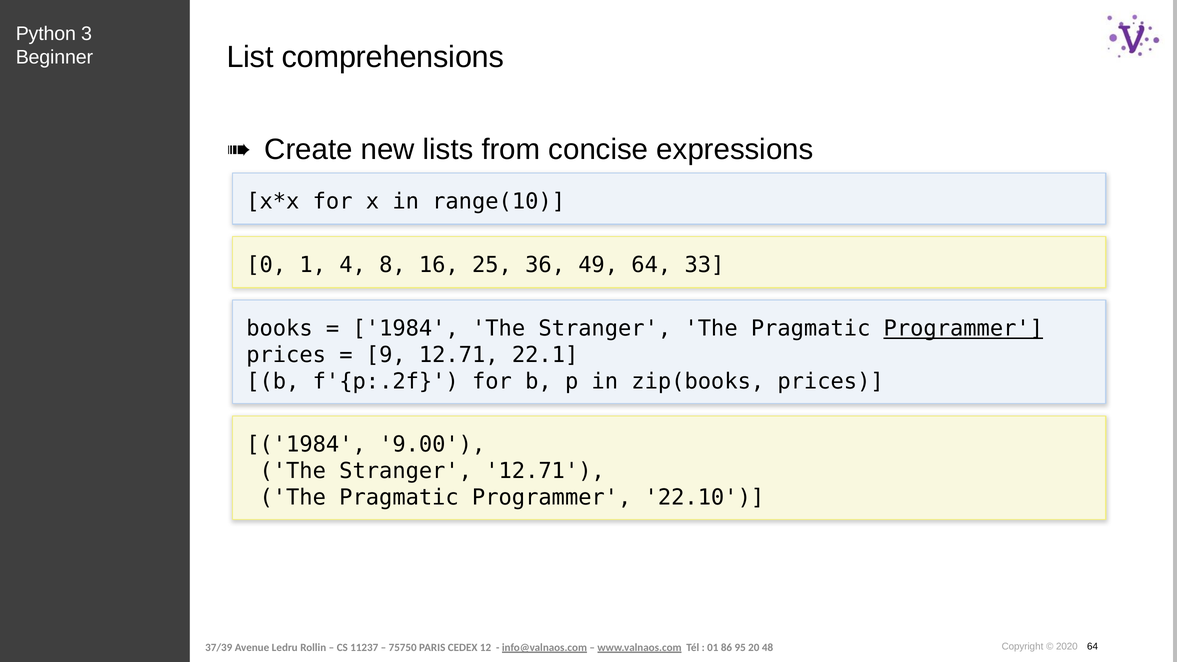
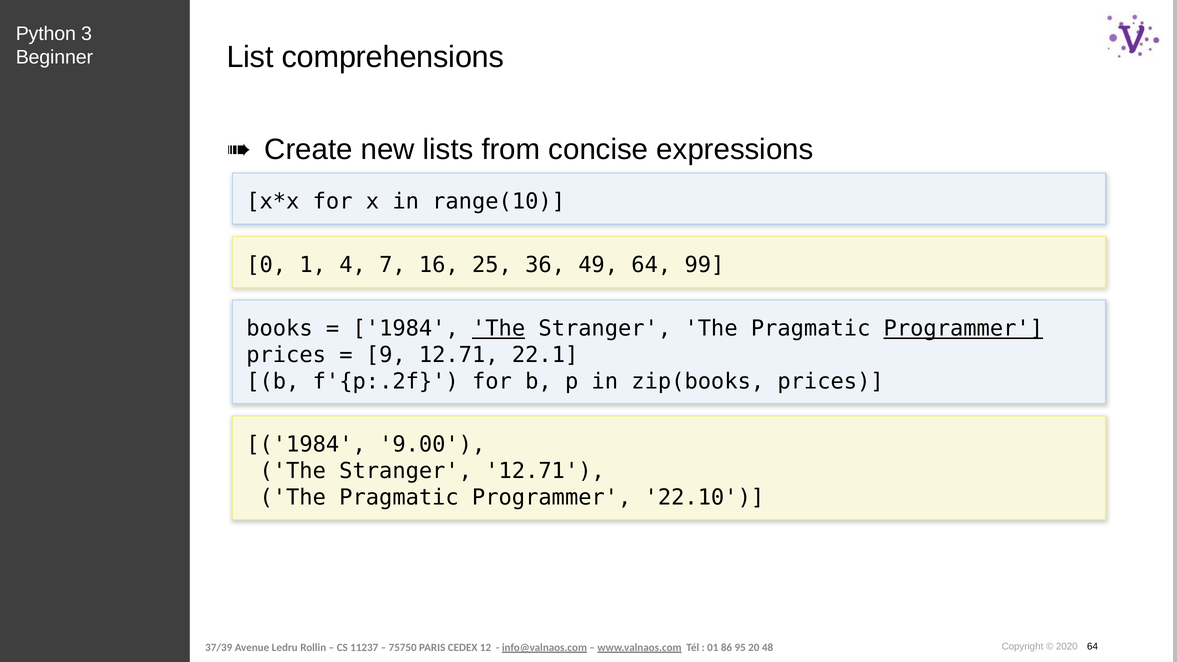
8: 8 -> 7
33: 33 -> 99
The at (499, 329) underline: none -> present
